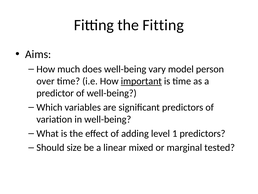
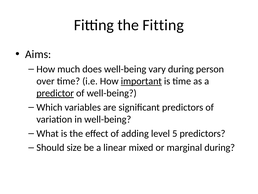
vary model: model -> during
predictor underline: none -> present
1: 1 -> 5
marginal tested: tested -> during
